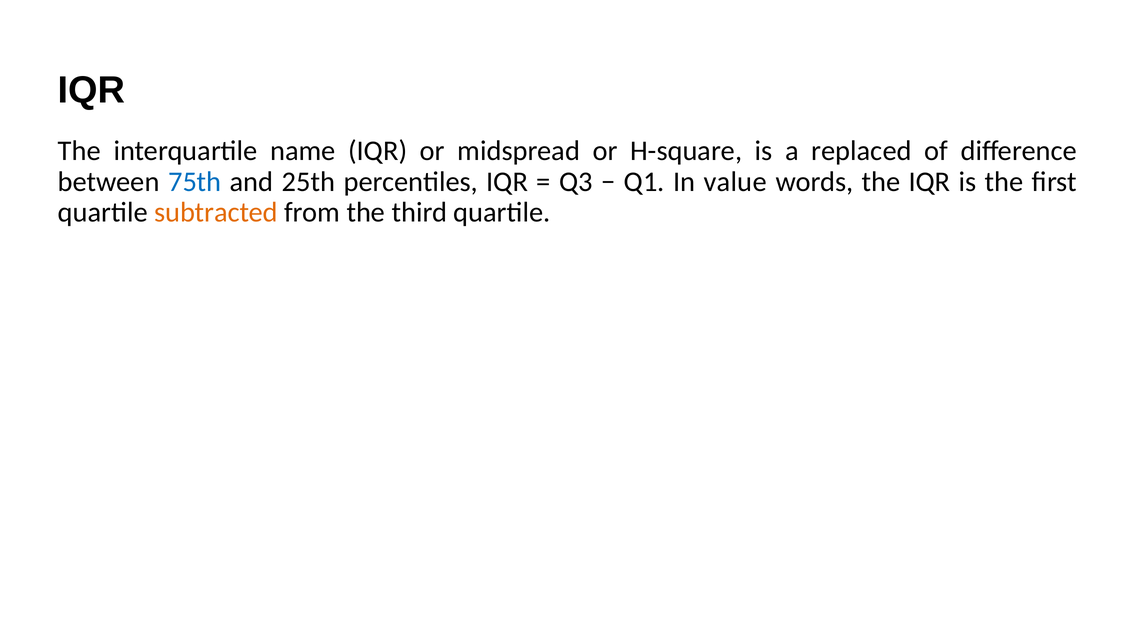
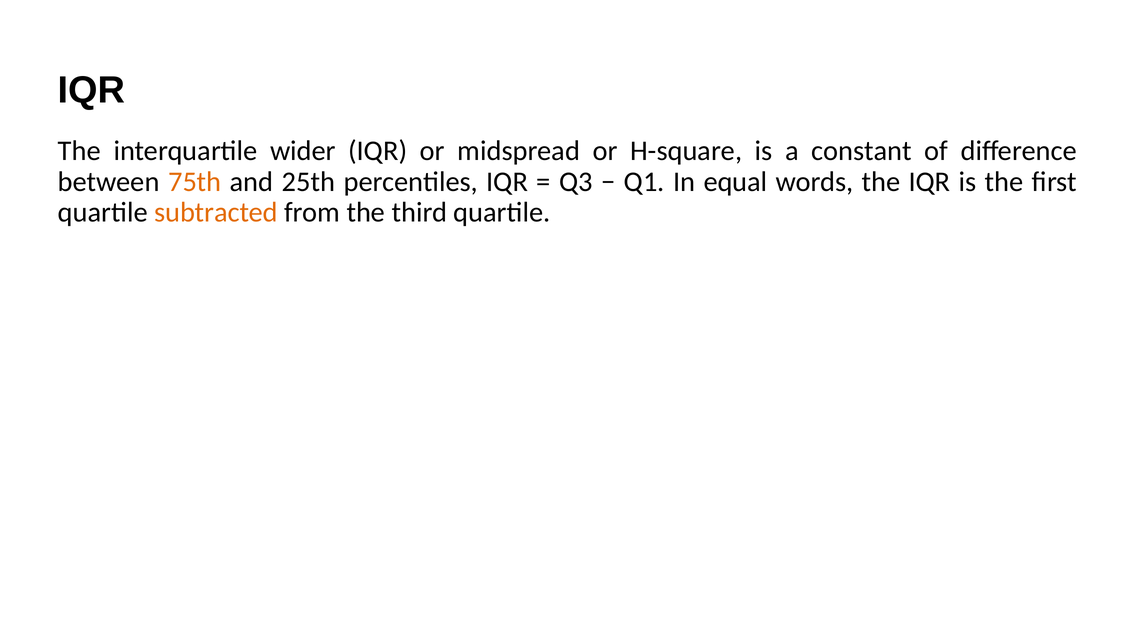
name: name -> wider
replaced: replaced -> constant
75th colour: blue -> orange
value: value -> equal
